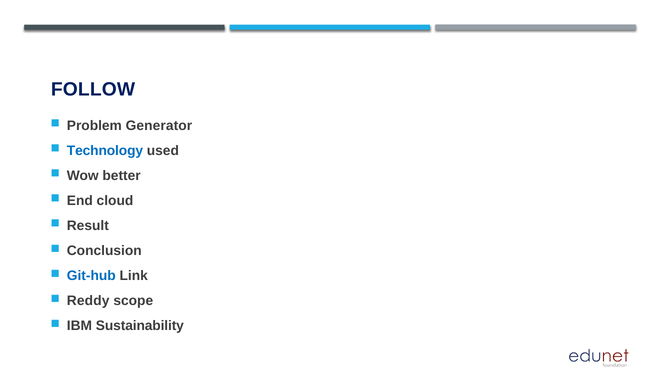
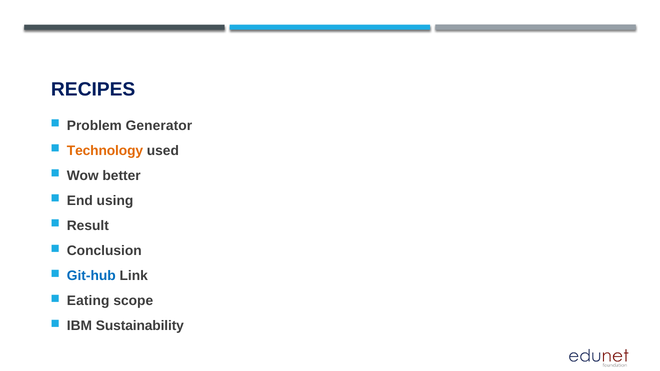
FOLLOW: FOLLOW -> RECIPES
Technology colour: blue -> orange
cloud: cloud -> using
Reddy: Reddy -> Eating
